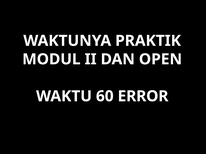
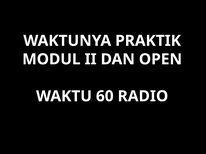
ERROR: ERROR -> RADIO
